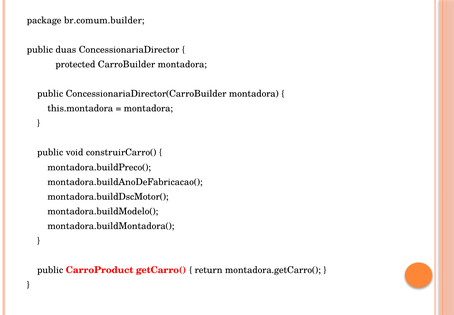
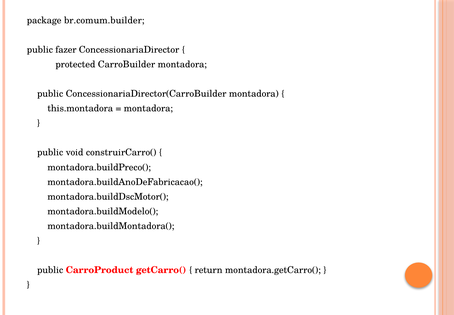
duas: duas -> fazer
